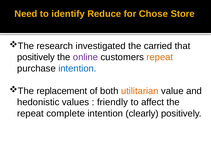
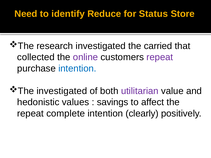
Chose: Chose -> Status
positively at (36, 57): positively -> collected
repeat at (160, 57) colour: orange -> purple
replacement at (62, 91): replacement -> investigated
utilitarian colour: orange -> purple
friendly: friendly -> savings
